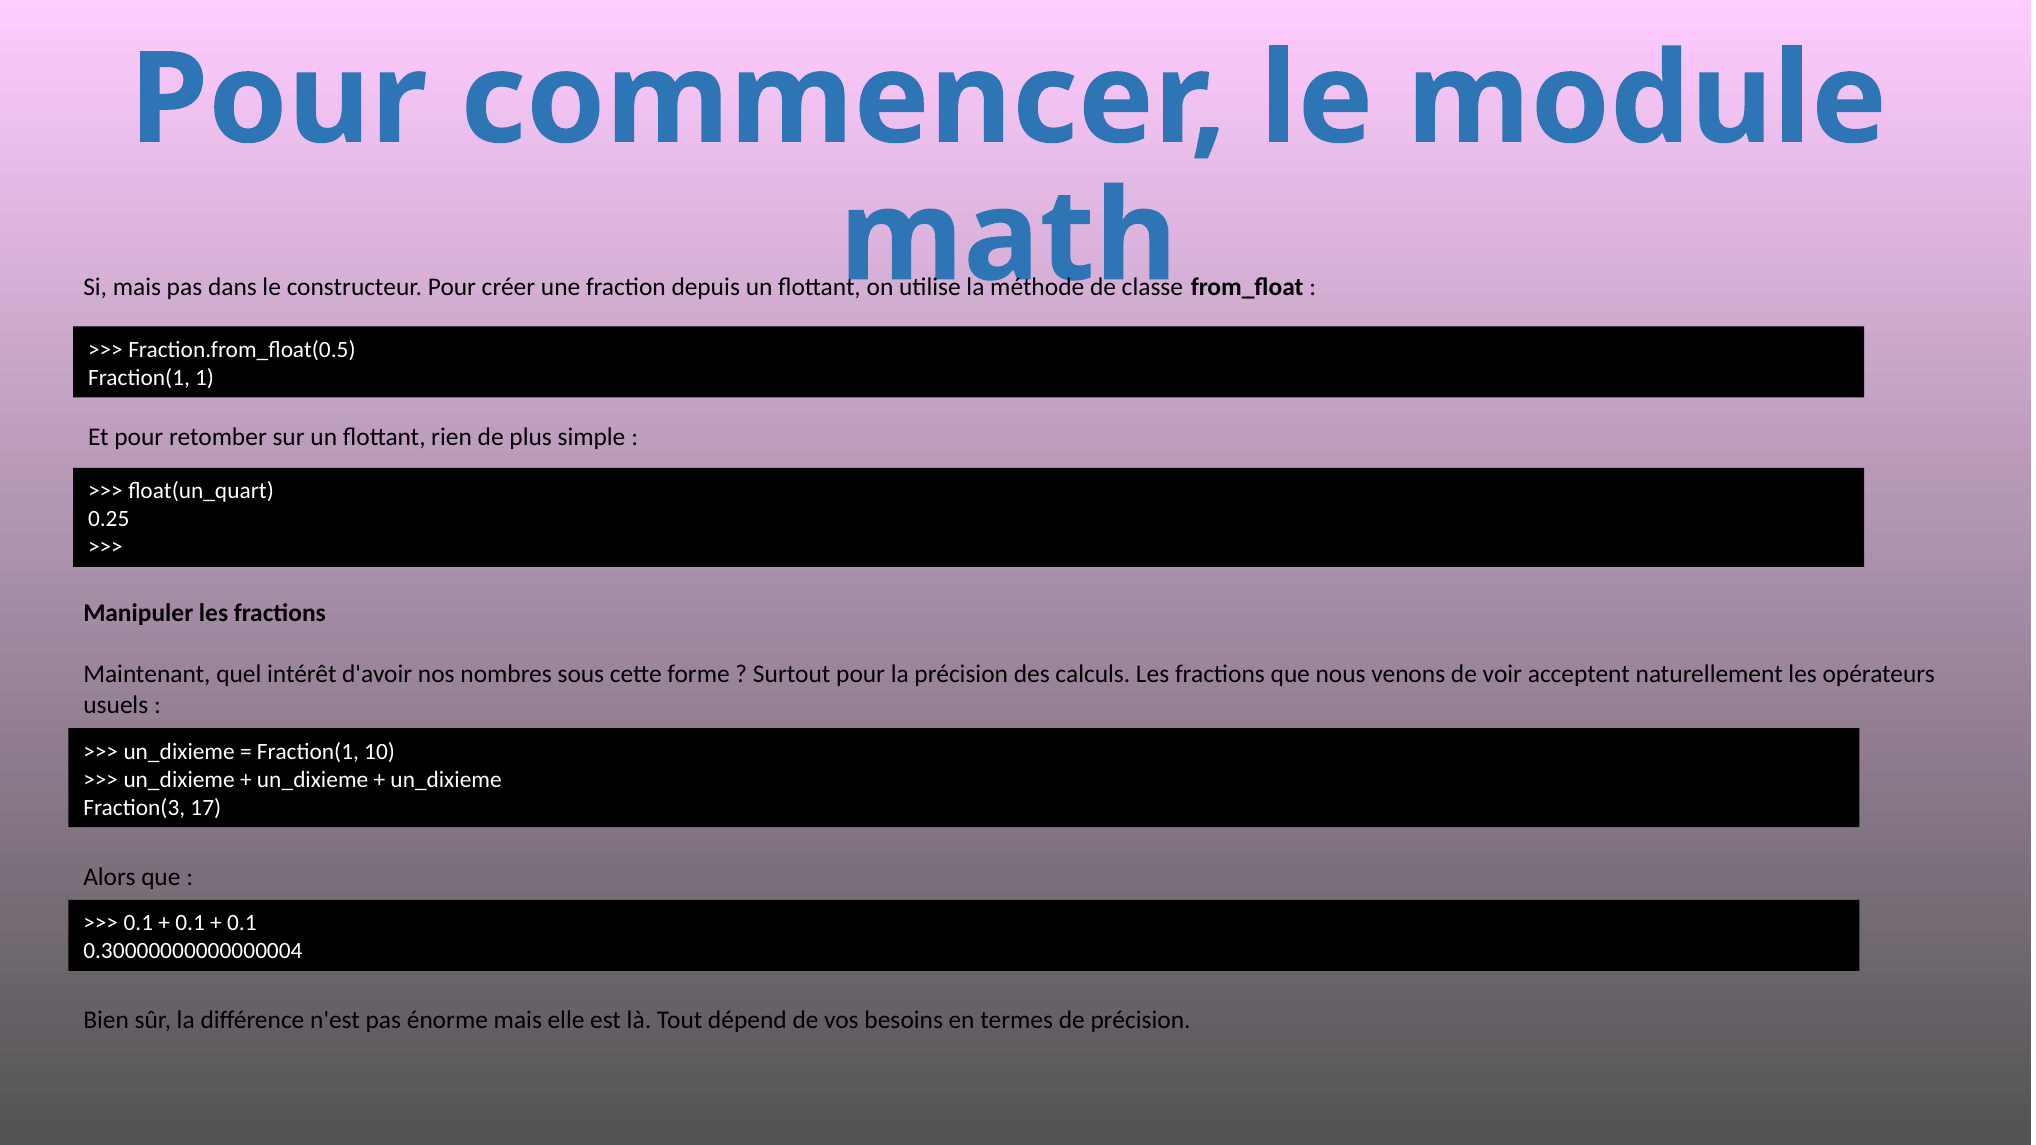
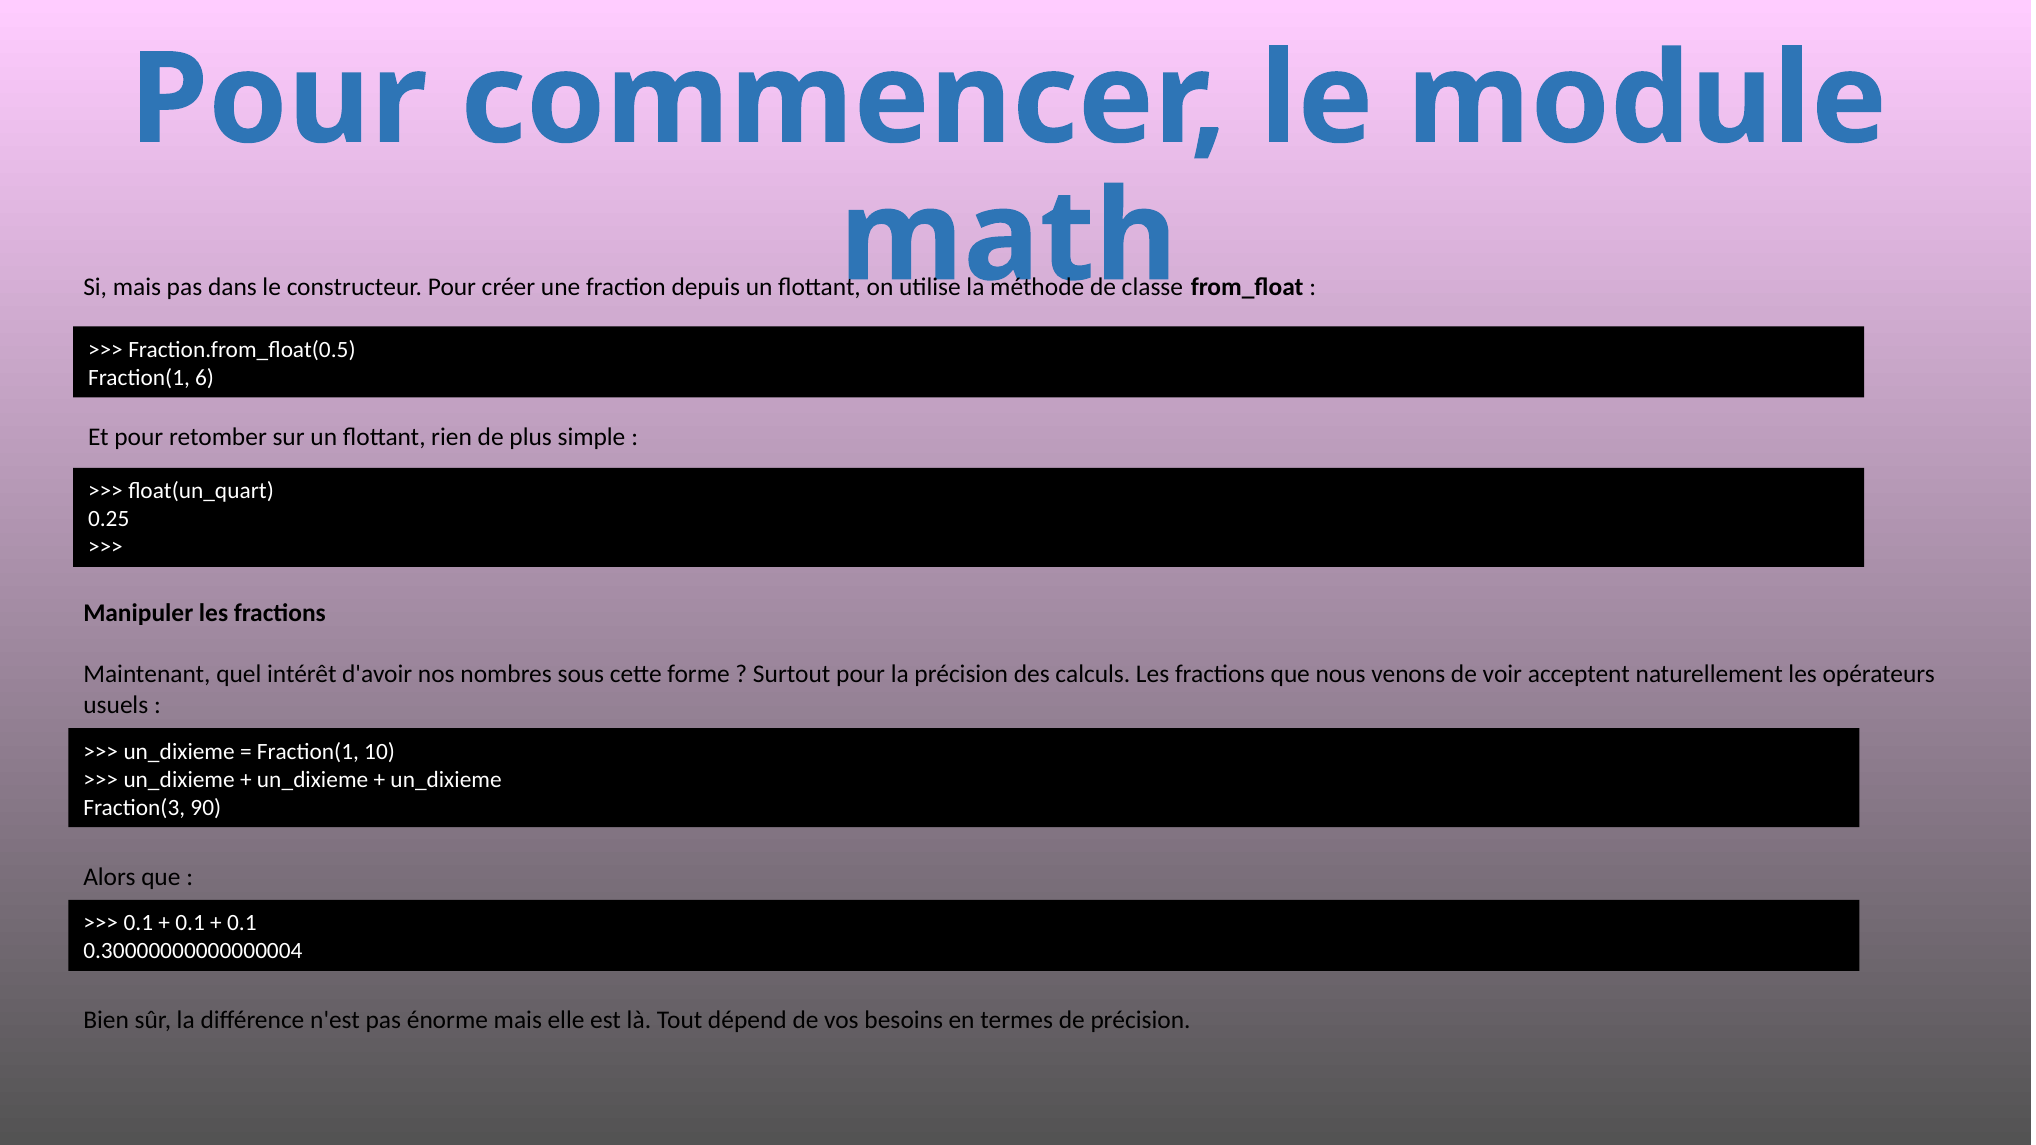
1: 1 -> 6
17: 17 -> 90
